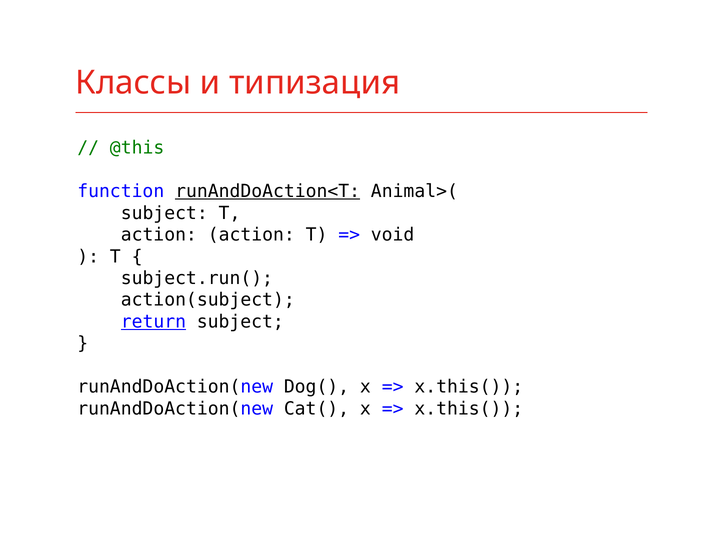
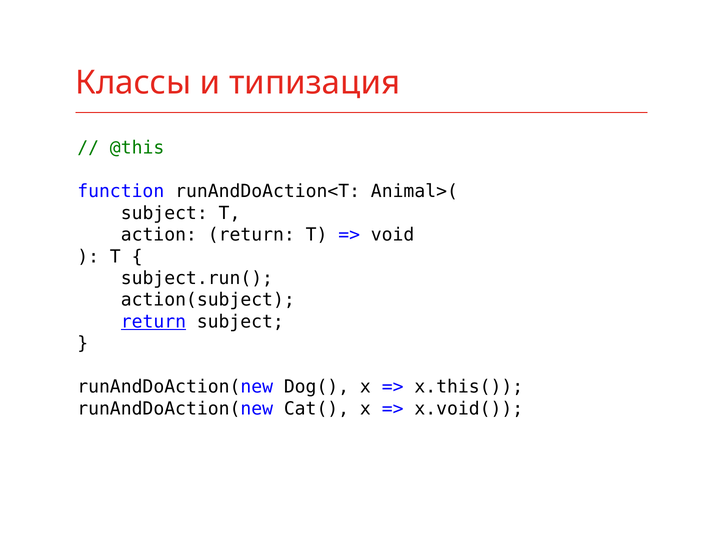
runAndDoAction<T underline: present -> none
action action: action -> return
x.this( at (469, 408): x.this( -> x.void(
